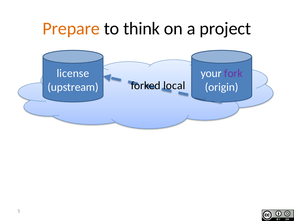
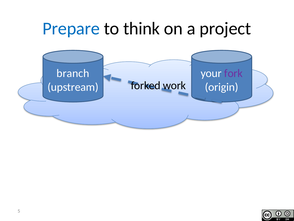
Prepare colour: orange -> blue
license: license -> branch
local: local -> work
